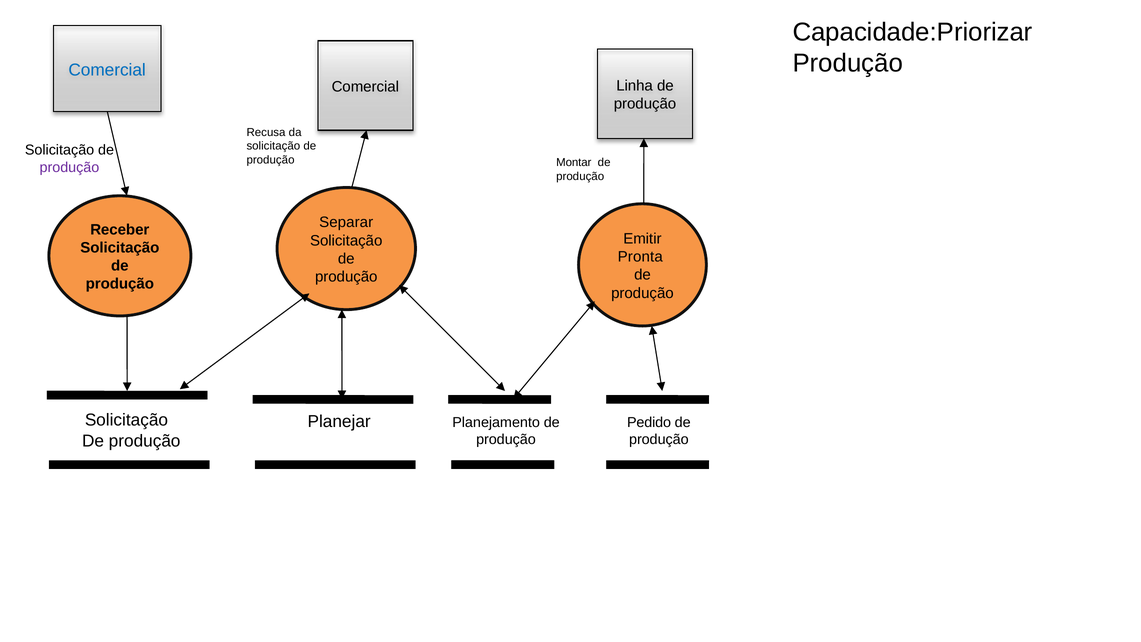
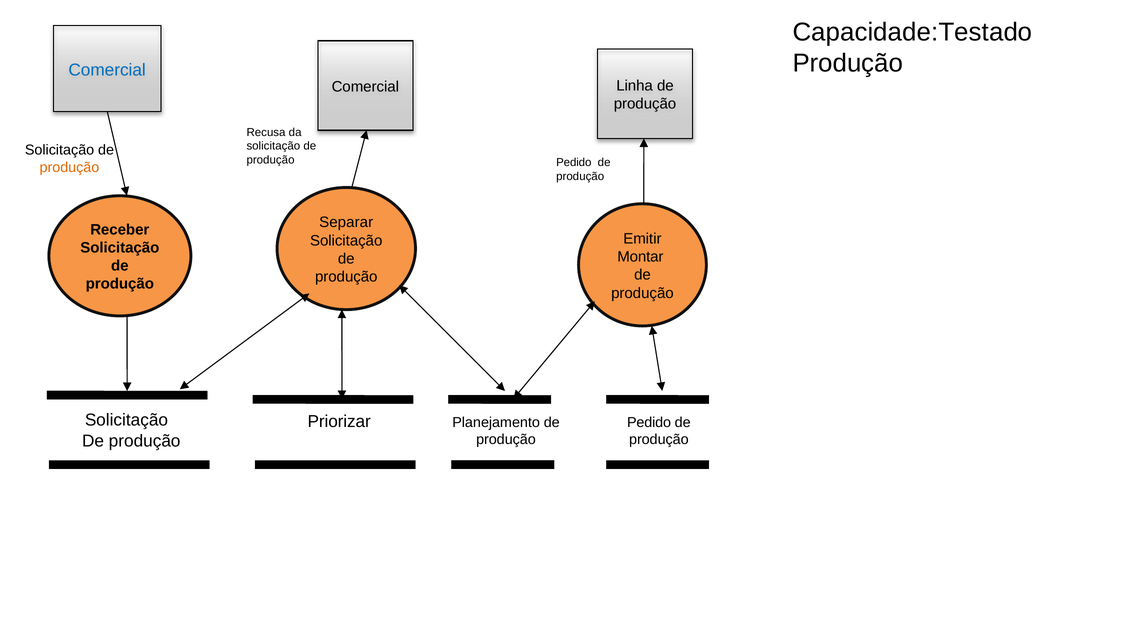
Capacidade:Priorizar: Capacidade:Priorizar -> Capacidade:Testado
Montar at (574, 162): Montar -> Pedido
produção at (69, 167) colour: purple -> orange
Pronta: Pronta -> Montar
Planejar: Planejar -> Priorizar
